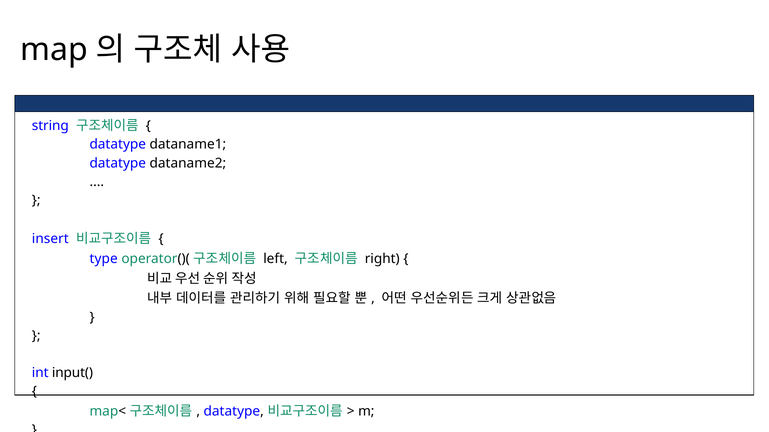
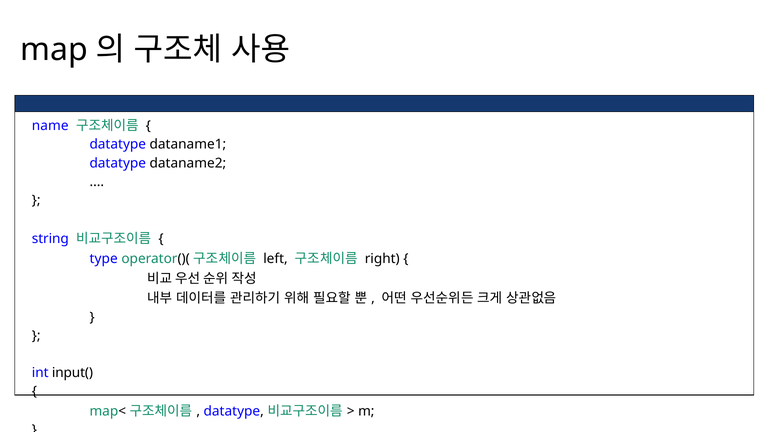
string: string -> name
insert: insert -> string
